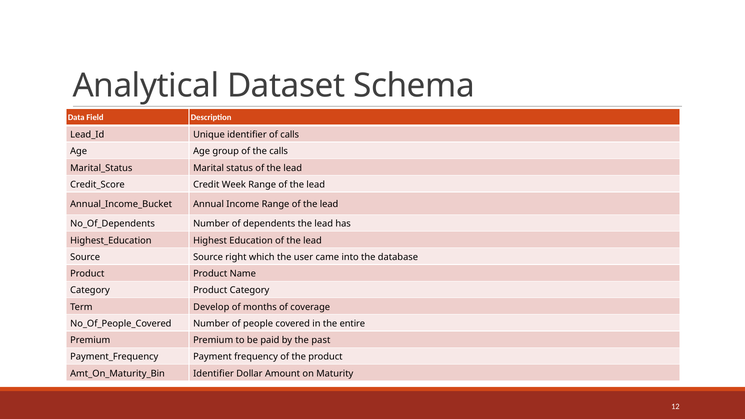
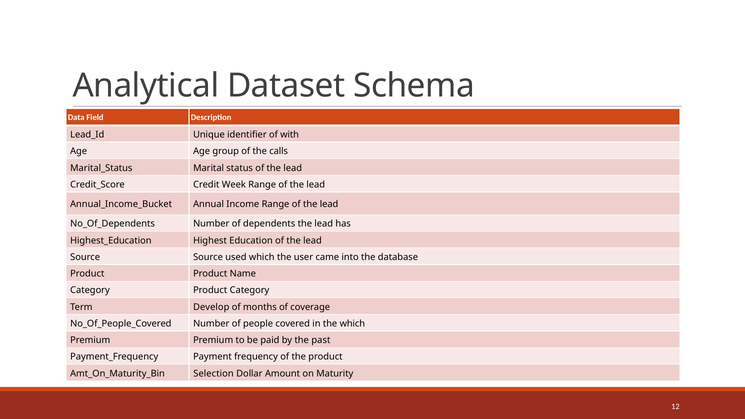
of calls: calls -> with
right: right -> used
the entire: entire -> which
Identifier at (214, 374): Identifier -> Selection
